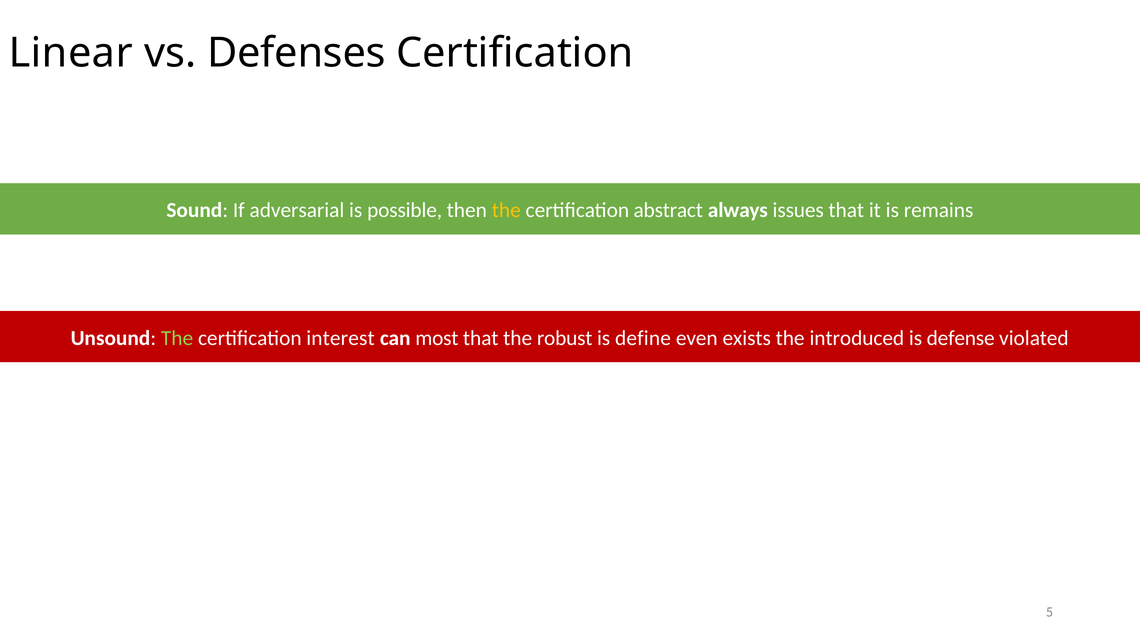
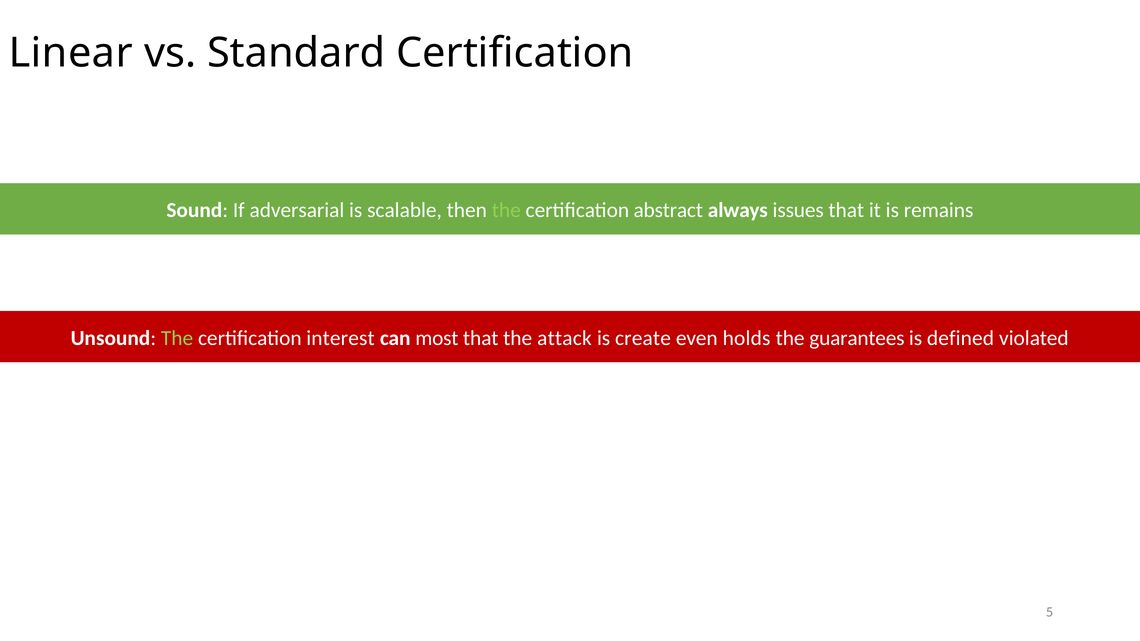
Defenses: Defenses -> Standard
possible: possible -> scalable
the at (506, 210) colour: yellow -> light green
robust: robust -> attack
define: define -> create
exists: exists -> holds
introduced: introduced -> guarantees
defense: defense -> defined
